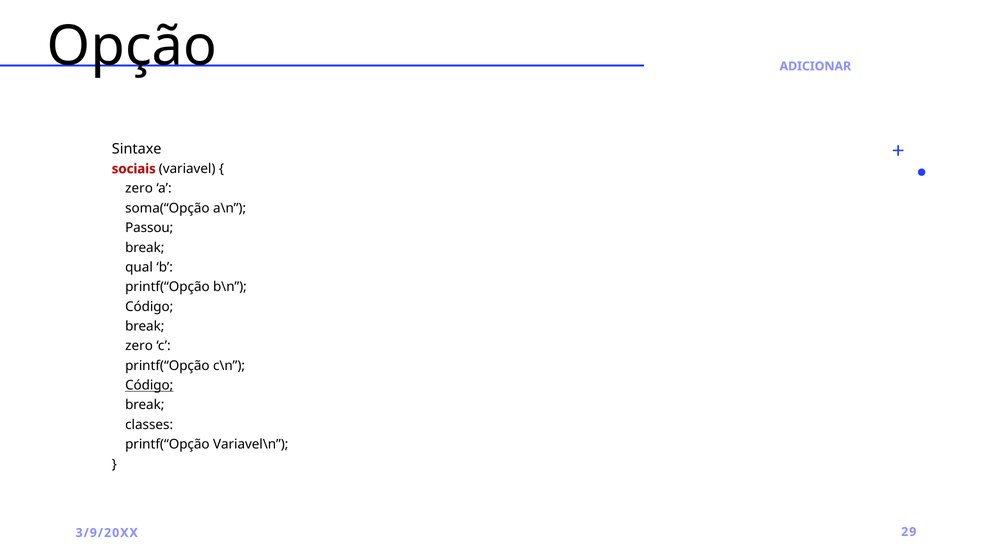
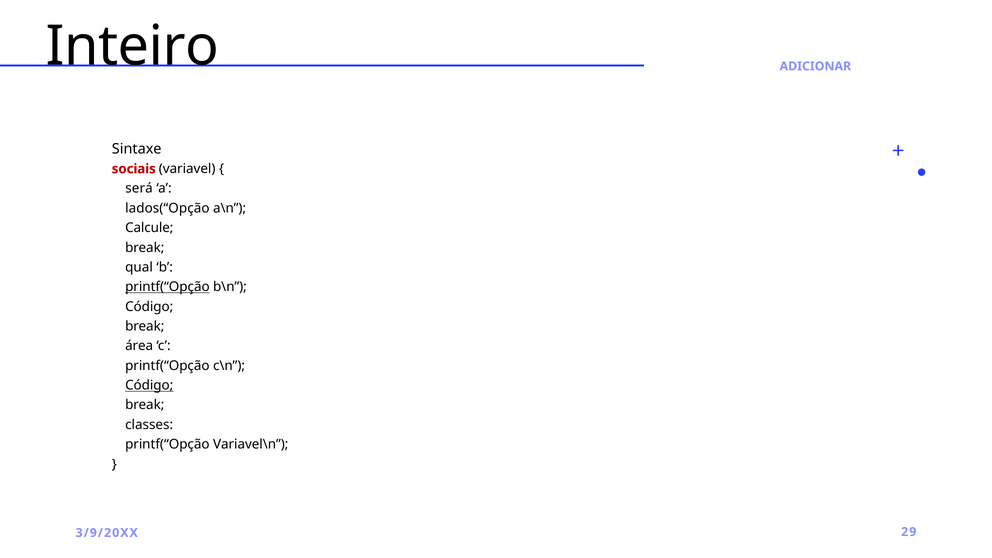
Opção: Opção -> Inteiro
zero at (139, 189): zero -> será
soma(“Opção: soma(“Opção -> lados(“Opção
Passou: Passou -> Calcule
printf(“Opção at (167, 287) underline: none -> present
zero at (139, 346): zero -> área
